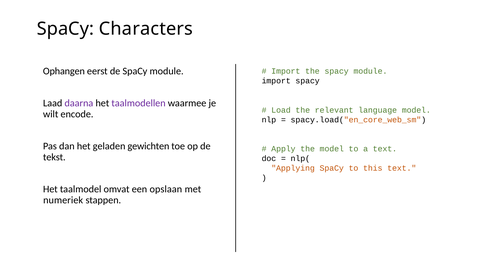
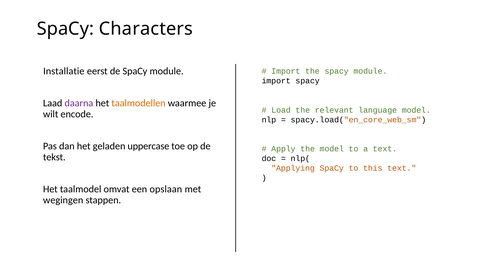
Ophangen: Ophangen -> Installatie
taalmodellen colour: purple -> orange
gewichten: gewichten -> uppercase
numeriek: numeriek -> wegingen
